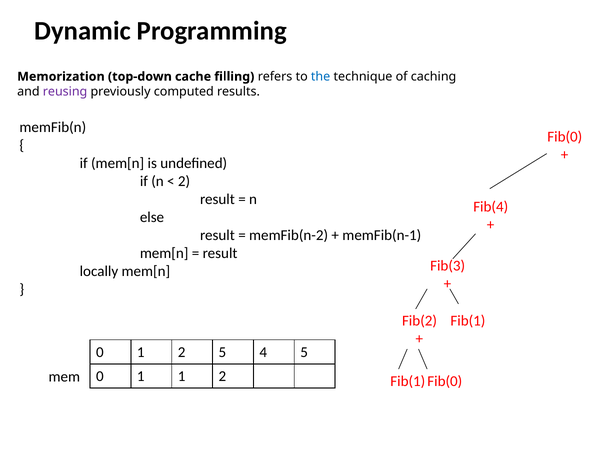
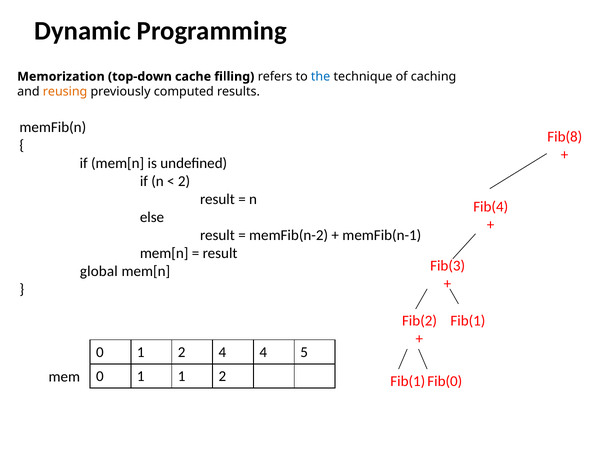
reusing colour: purple -> orange
Fib(0 at (565, 137): Fib(0 -> Fib(8
locally: locally -> global
2 5: 5 -> 4
